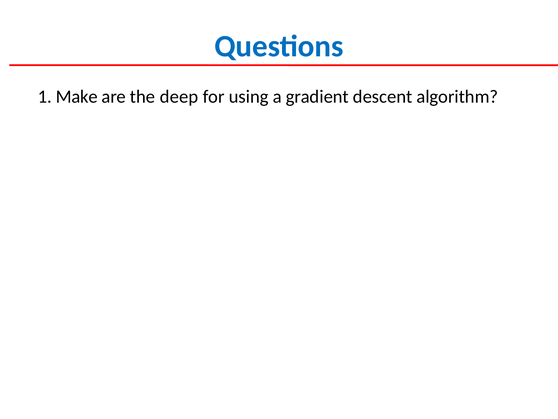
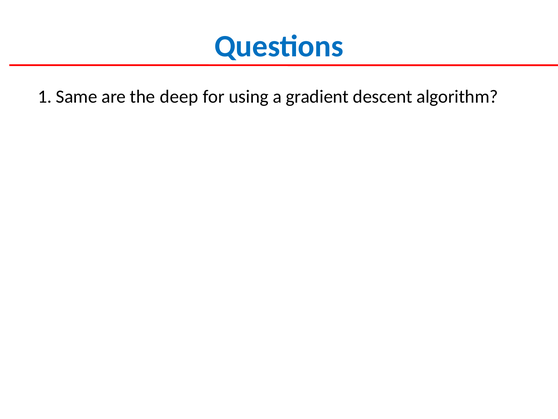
Make: Make -> Same
